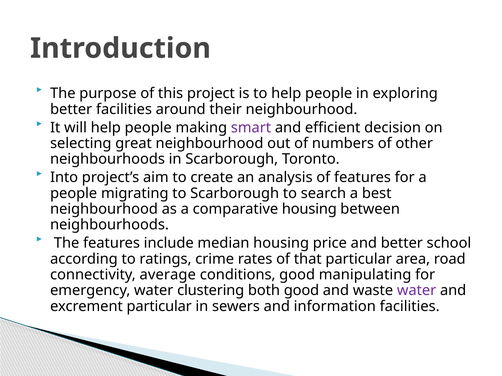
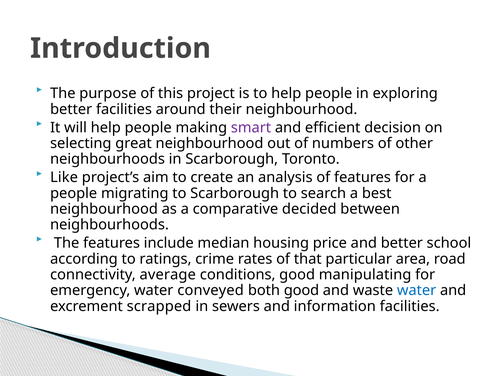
Into: Into -> Like
comparative housing: housing -> decided
clustering: clustering -> conveyed
water at (417, 291) colour: purple -> blue
excrement particular: particular -> scrapped
